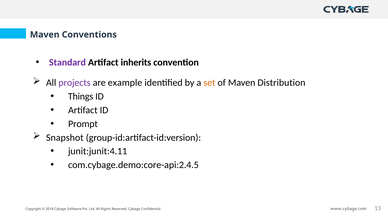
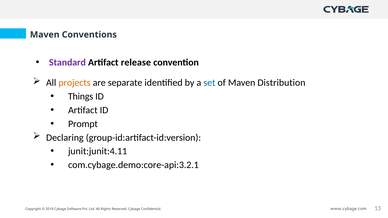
inherits: inherits -> release
projects colour: purple -> orange
example: example -> separate
set colour: orange -> blue
Snapshot: Snapshot -> Declaring
com.cybage.demo:core-api:2.4.5: com.cybage.demo:core-api:2.4.5 -> com.cybage.demo:core-api:3.2.1
